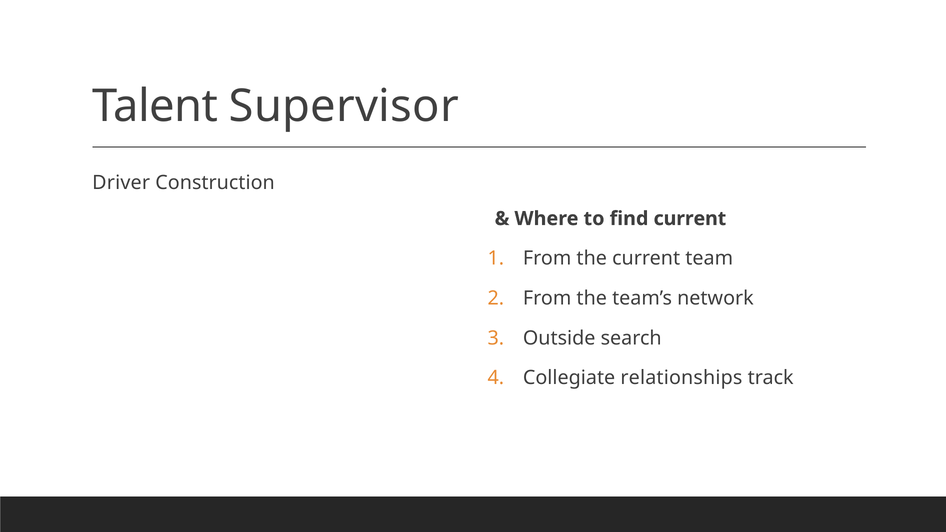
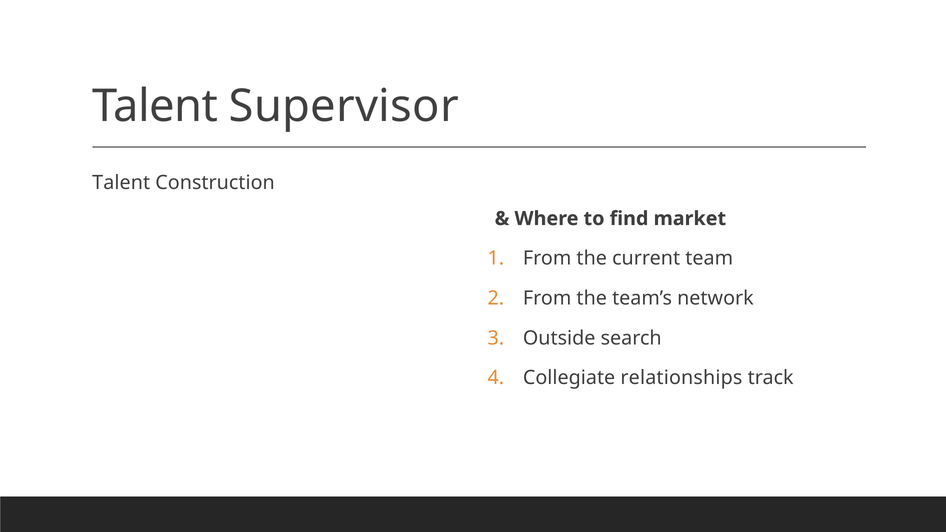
Driver at (121, 183): Driver -> Talent
find current: current -> market
